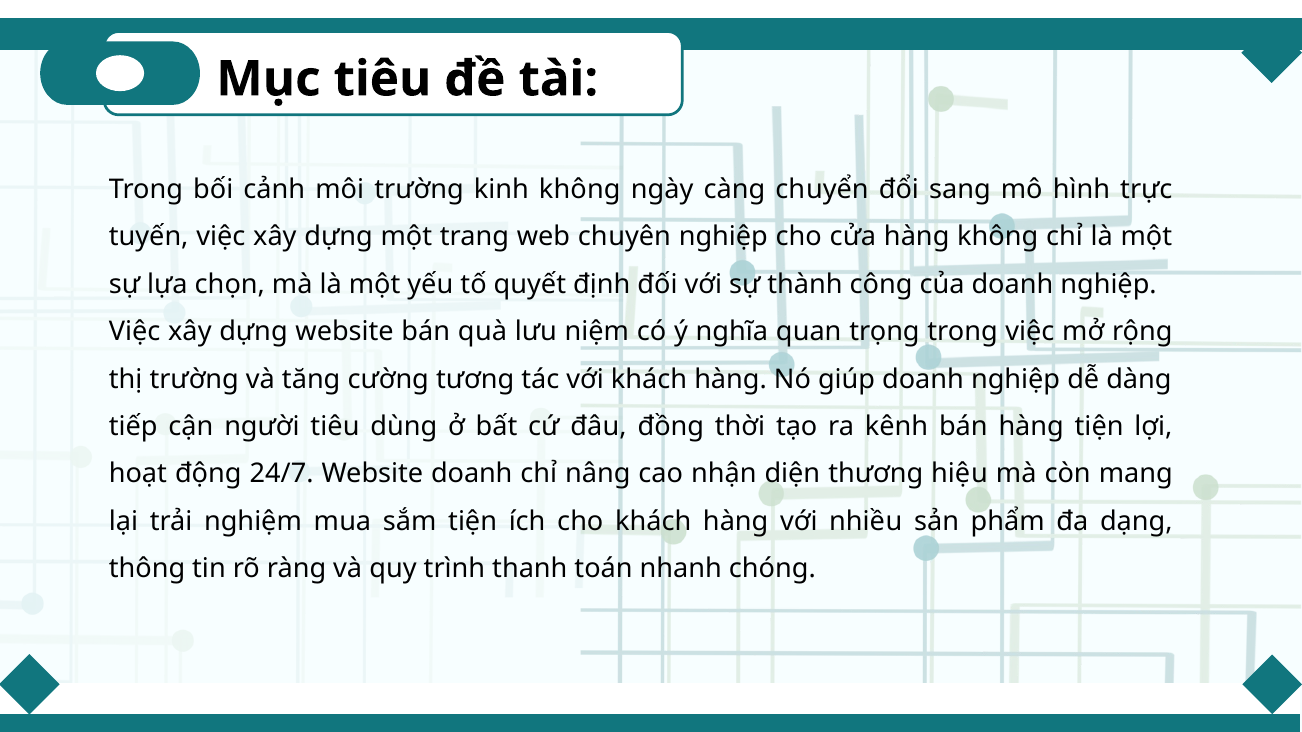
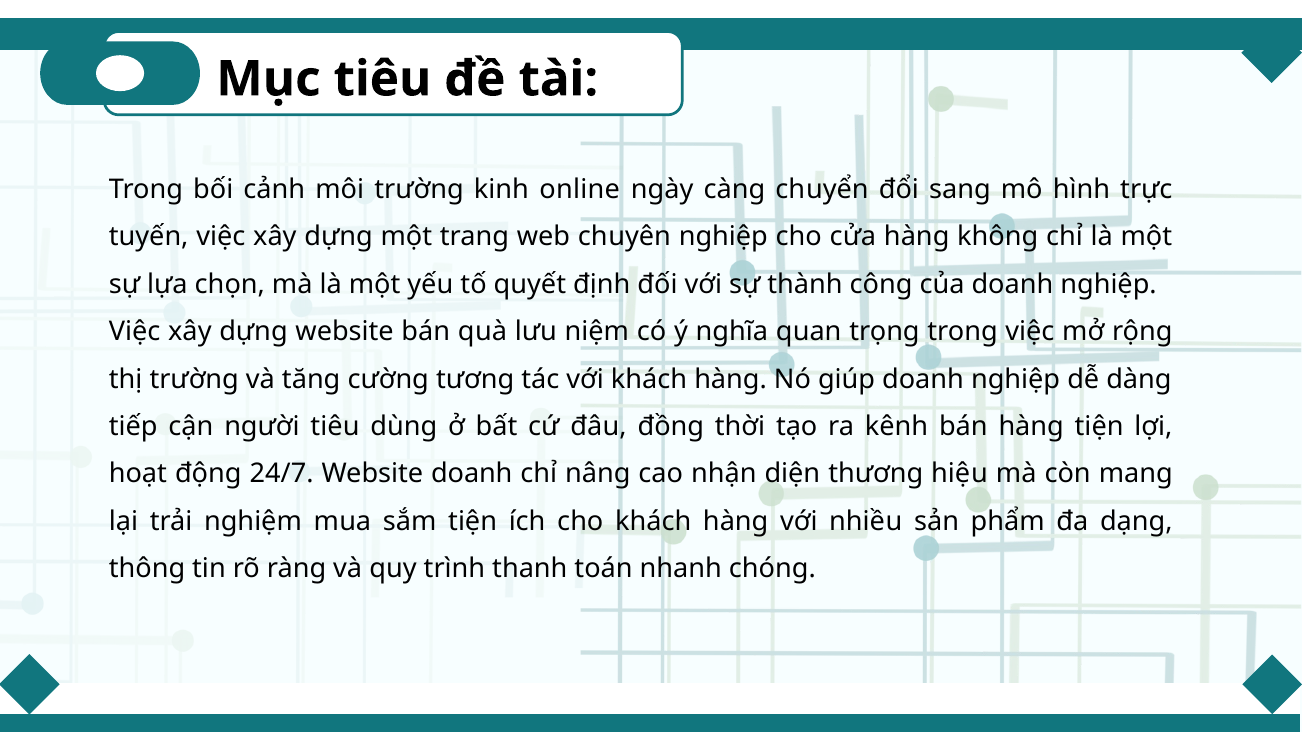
kinh không: không -> online
